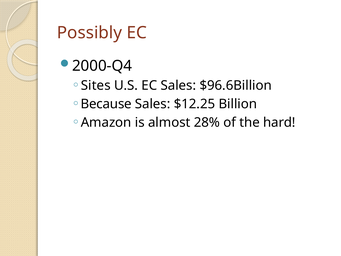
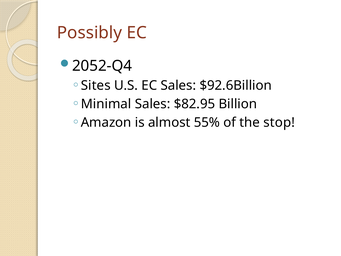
2000-Q4: 2000-Q4 -> 2052-Q4
$96.6Billion: $96.6Billion -> $92.6Billion
Because: Because -> Minimal
$12.25: $12.25 -> $82.95
28%: 28% -> 55%
hard: hard -> stop
